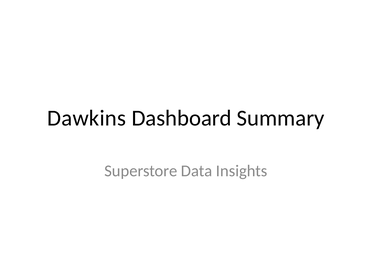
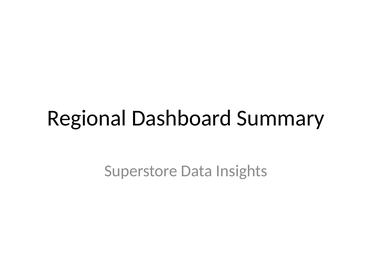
Dawkins: Dawkins -> Regional
